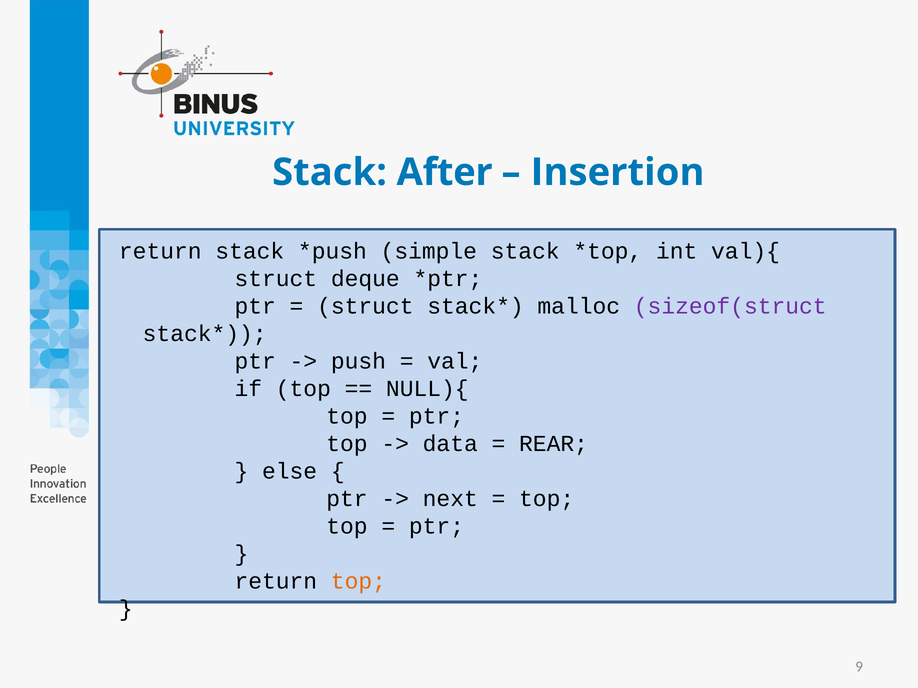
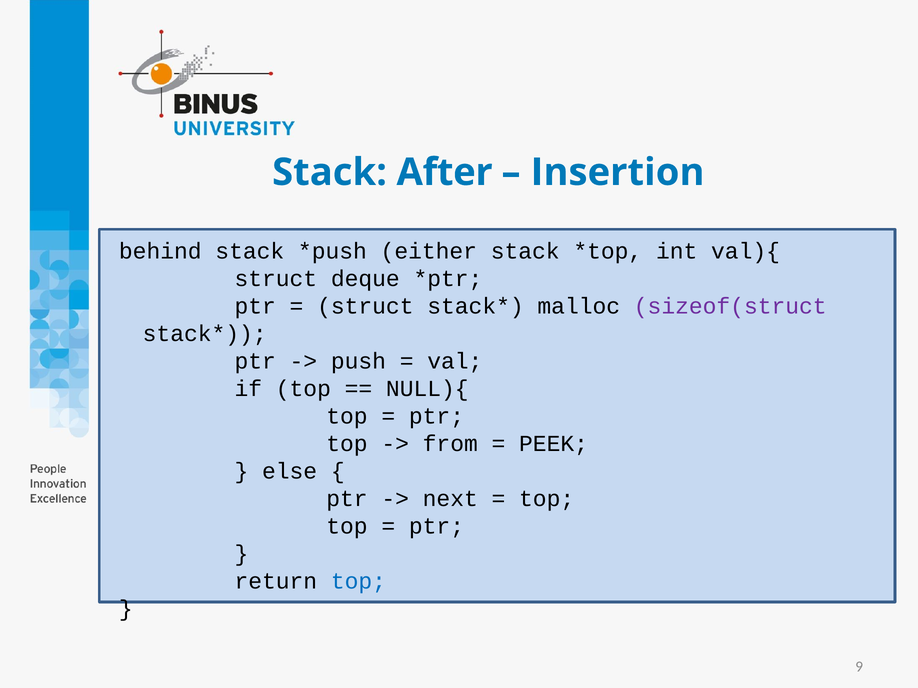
return at (160, 251): return -> behind
simple: simple -> either
data: data -> from
REAR: REAR -> PEEK
top at (358, 582) colour: orange -> blue
